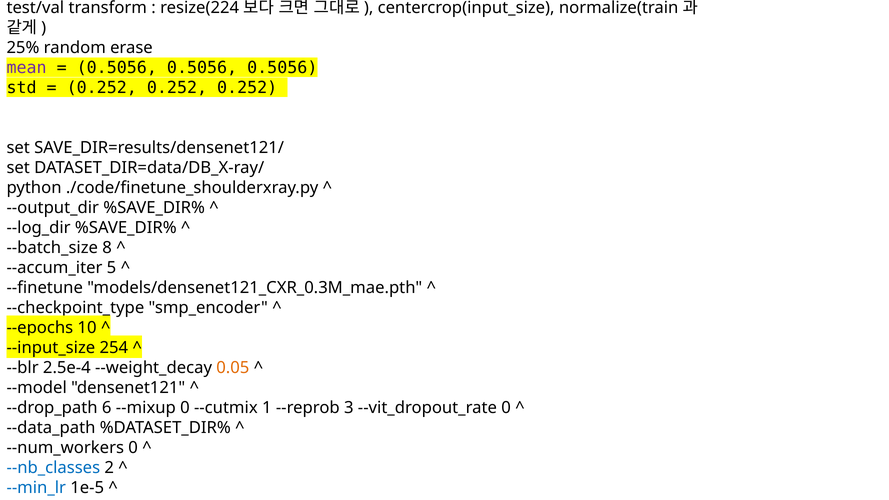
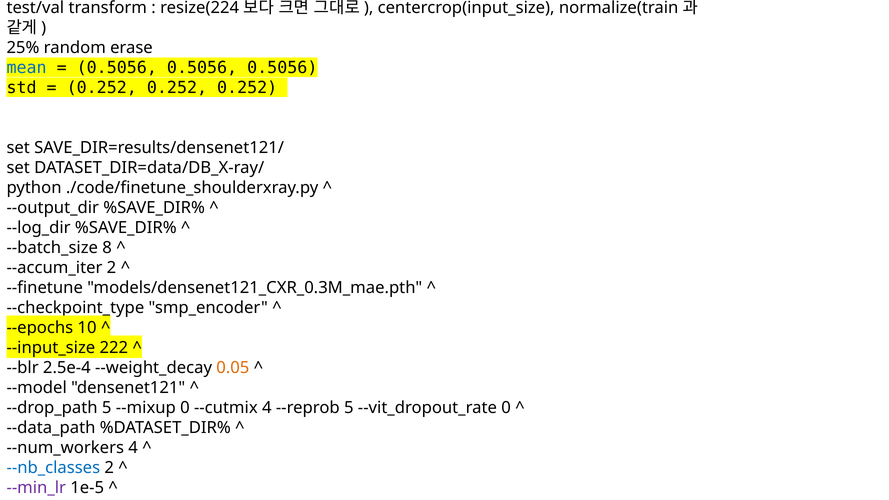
mean colour: purple -> blue
--accum_iter 5: 5 -> 2
254: 254 -> 222
--drop_path 6: 6 -> 5
--cutmix 1: 1 -> 4
--reprob 3: 3 -> 5
--num_workers 0: 0 -> 4
--min_lr colour: blue -> purple
